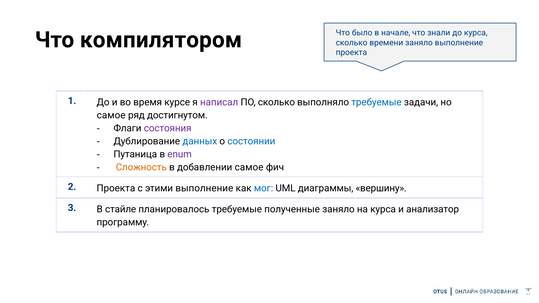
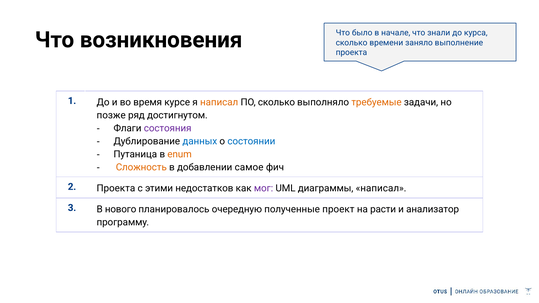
компилятором: компилятором -> возникновения
написал at (219, 102) colour: purple -> orange
требуемые at (376, 102) colour: blue -> orange
самое at (111, 115): самое -> позже
enum colour: purple -> orange
этими выполнение: выполнение -> недостатков
мог colour: blue -> purple
диаграммы вершину: вершину -> написал
стайле: стайле -> нового
планировалось требуемые: требуемые -> очередную
полученные заняло: заняло -> проект
на курса: курса -> расти
